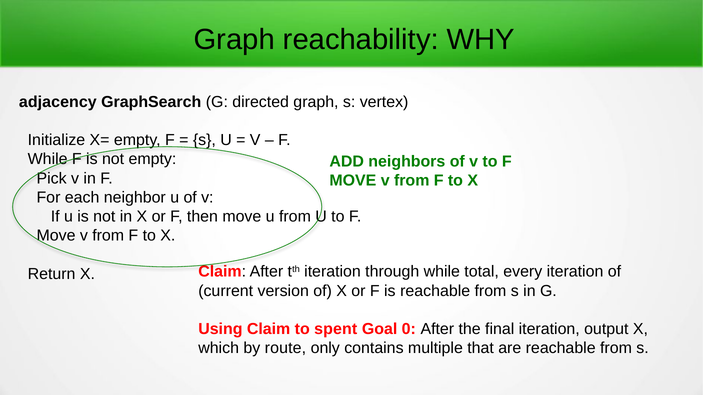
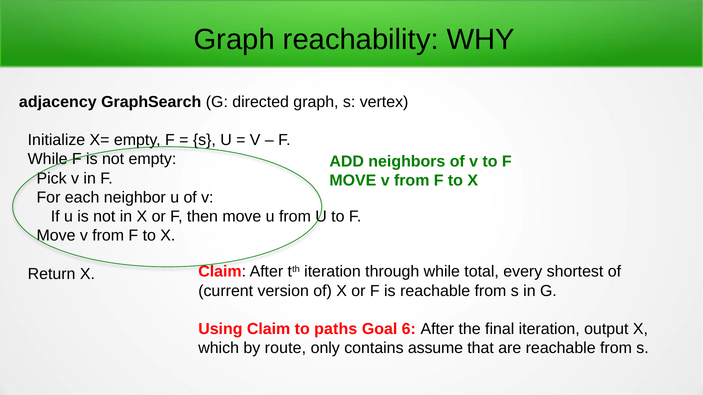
every iteration: iteration -> shortest
spent: spent -> paths
0: 0 -> 6
multiple: multiple -> assume
